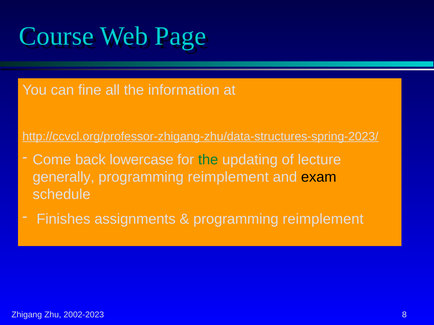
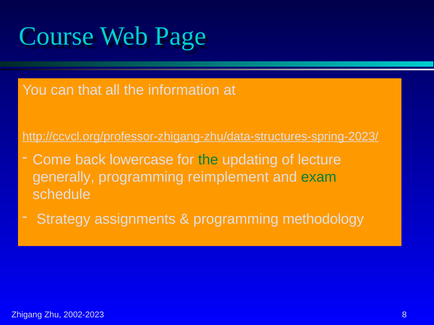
fine: fine -> that
exam colour: black -> green
Finishes: Finishes -> Strategy
reimplement at (323, 219): reimplement -> methodology
